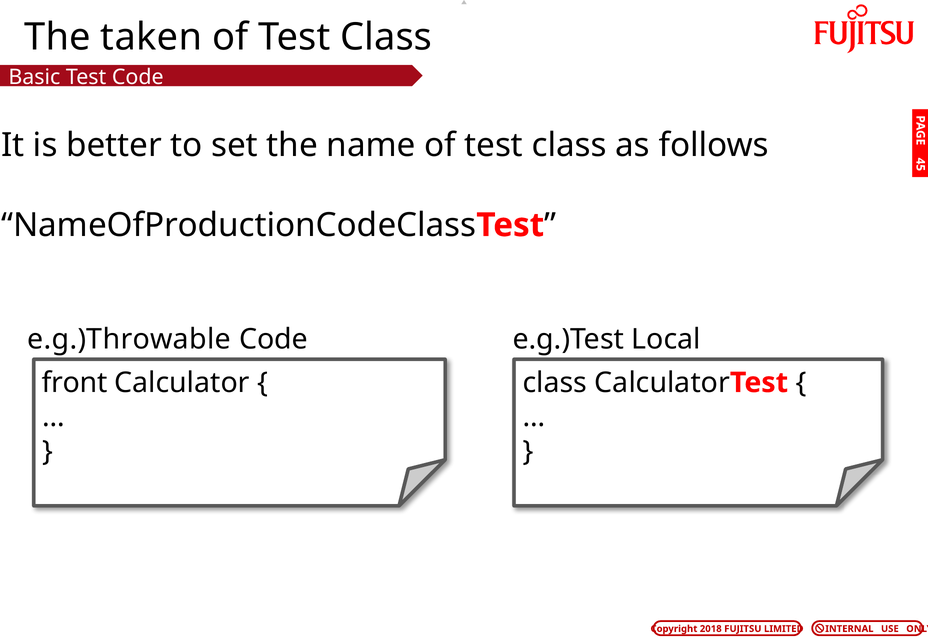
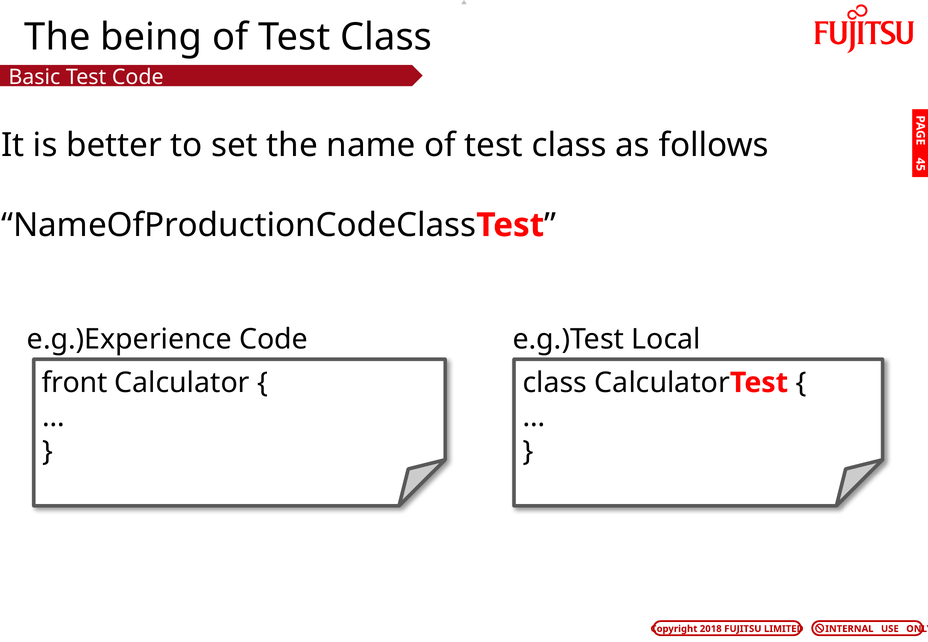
taken: taken -> being
e.g.)Throwable: e.g.)Throwable -> e.g.)Experience
